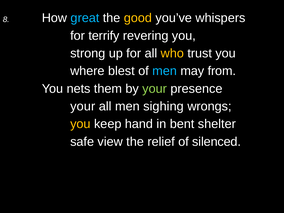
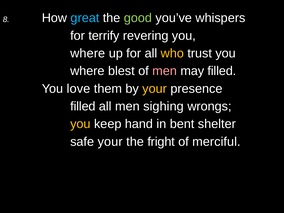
good colour: yellow -> light green
strong at (88, 53): strong -> where
men at (165, 71) colour: light blue -> pink
may from: from -> filled
nets: nets -> love
your at (155, 89) colour: light green -> yellow
your at (83, 106): your -> filled
safe view: view -> your
relief: relief -> fright
silenced: silenced -> merciful
